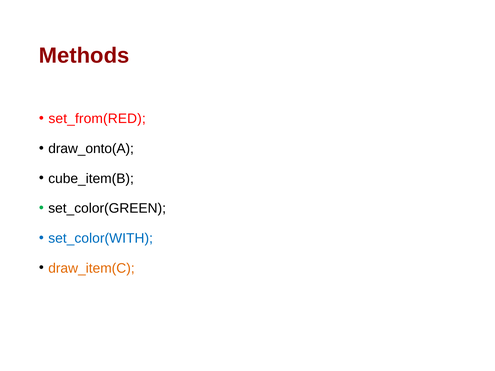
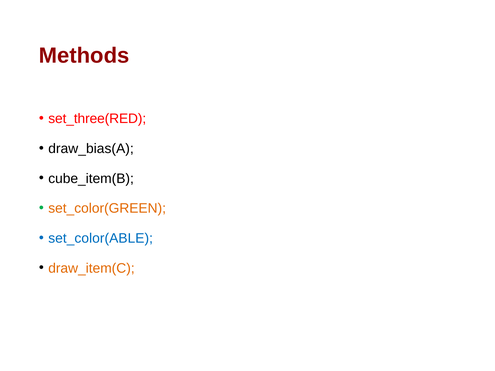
set_from(RED: set_from(RED -> set_three(RED
draw_onto(A: draw_onto(A -> draw_bias(A
set_color(GREEN colour: black -> orange
set_color(WITH: set_color(WITH -> set_color(ABLE
